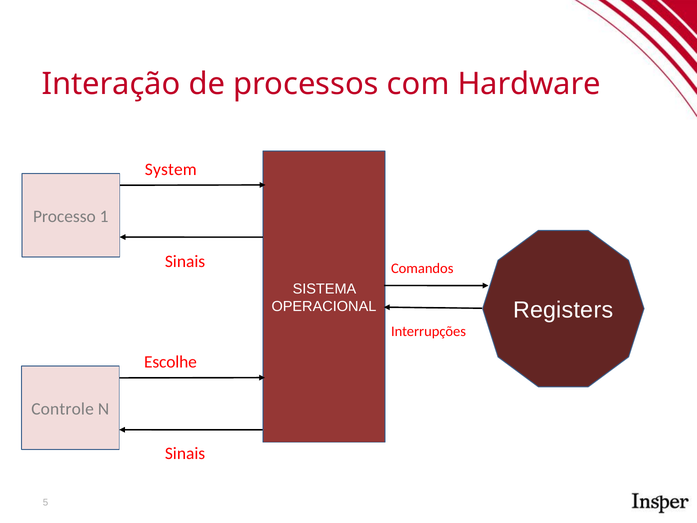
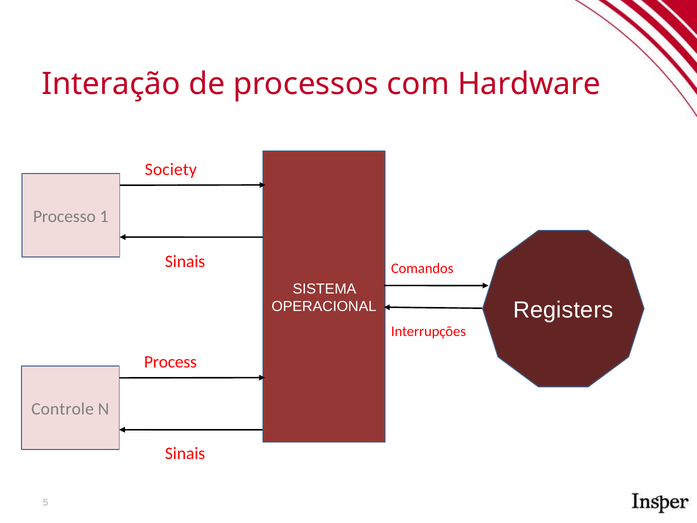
System: System -> Society
Escolhe: Escolhe -> Process
